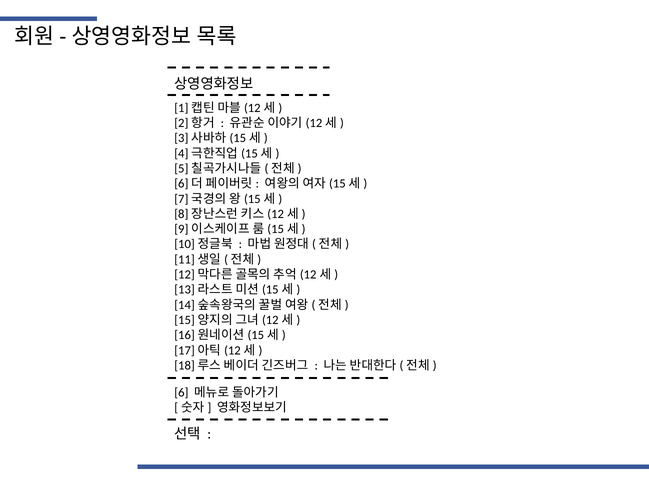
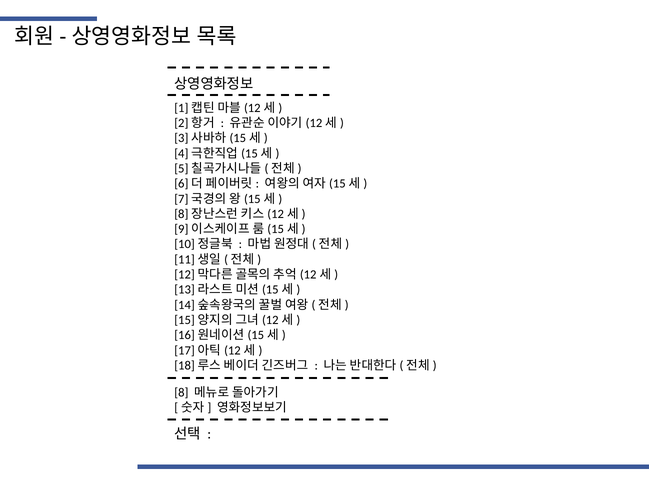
6 at (181, 392): 6 -> 8
